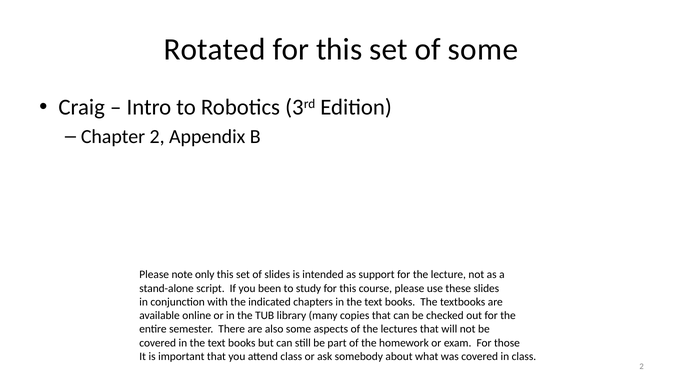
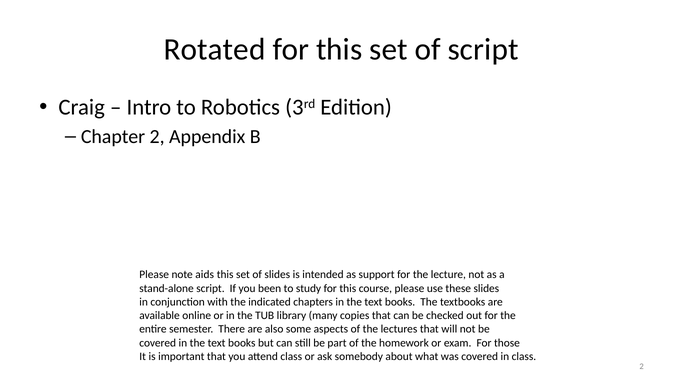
of some: some -> script
only: only -> aids
